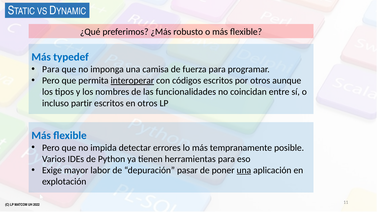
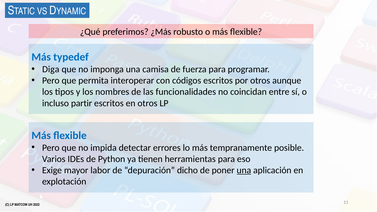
Para at (51, 69): Para -> Diga
interoperar underline: present -> none
pasar: pasar -> dicho
